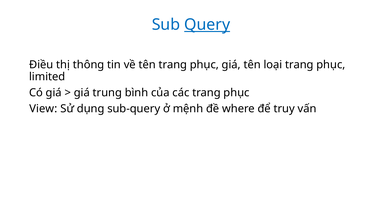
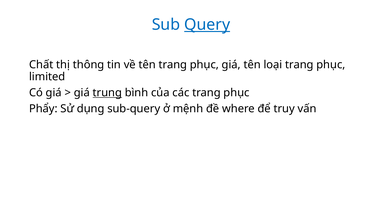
Điều: Điều -> Chất
trung underline: none -> present
View: View -> Phẩy
